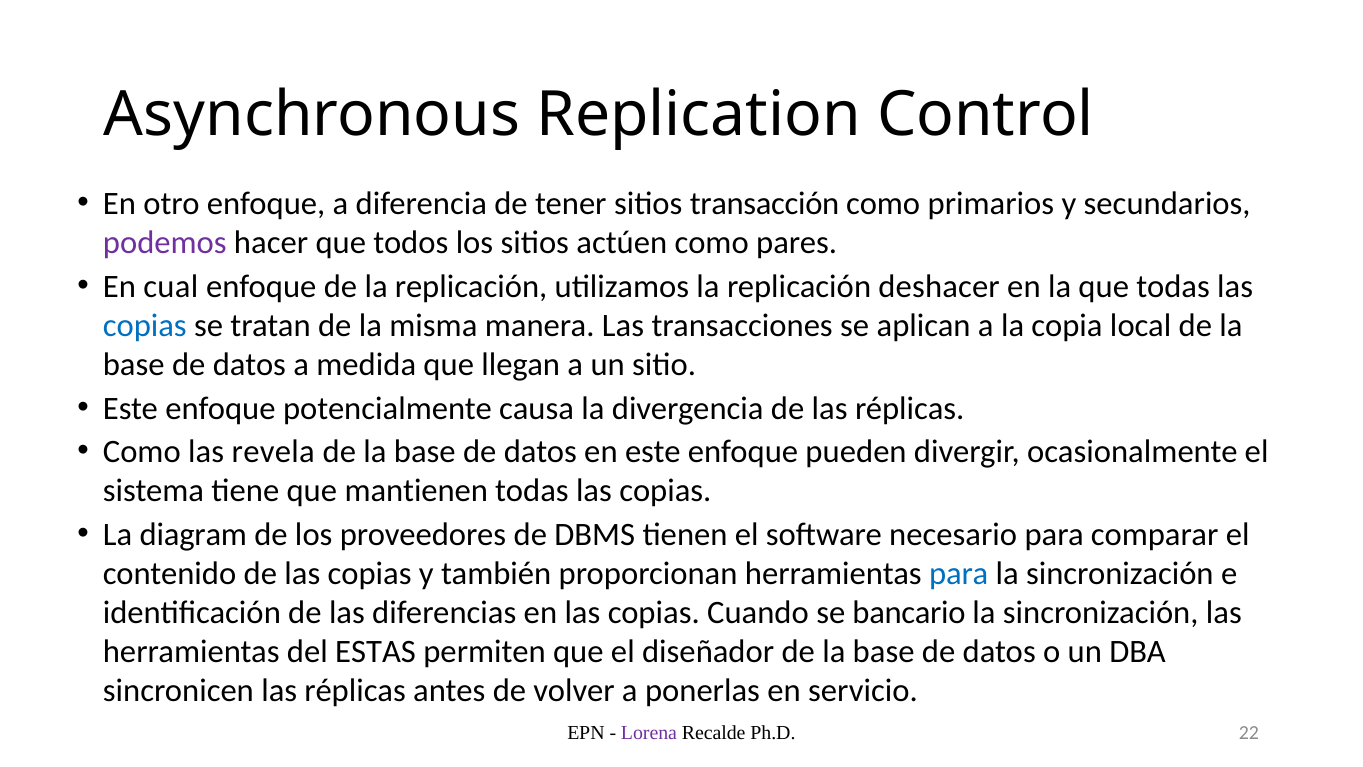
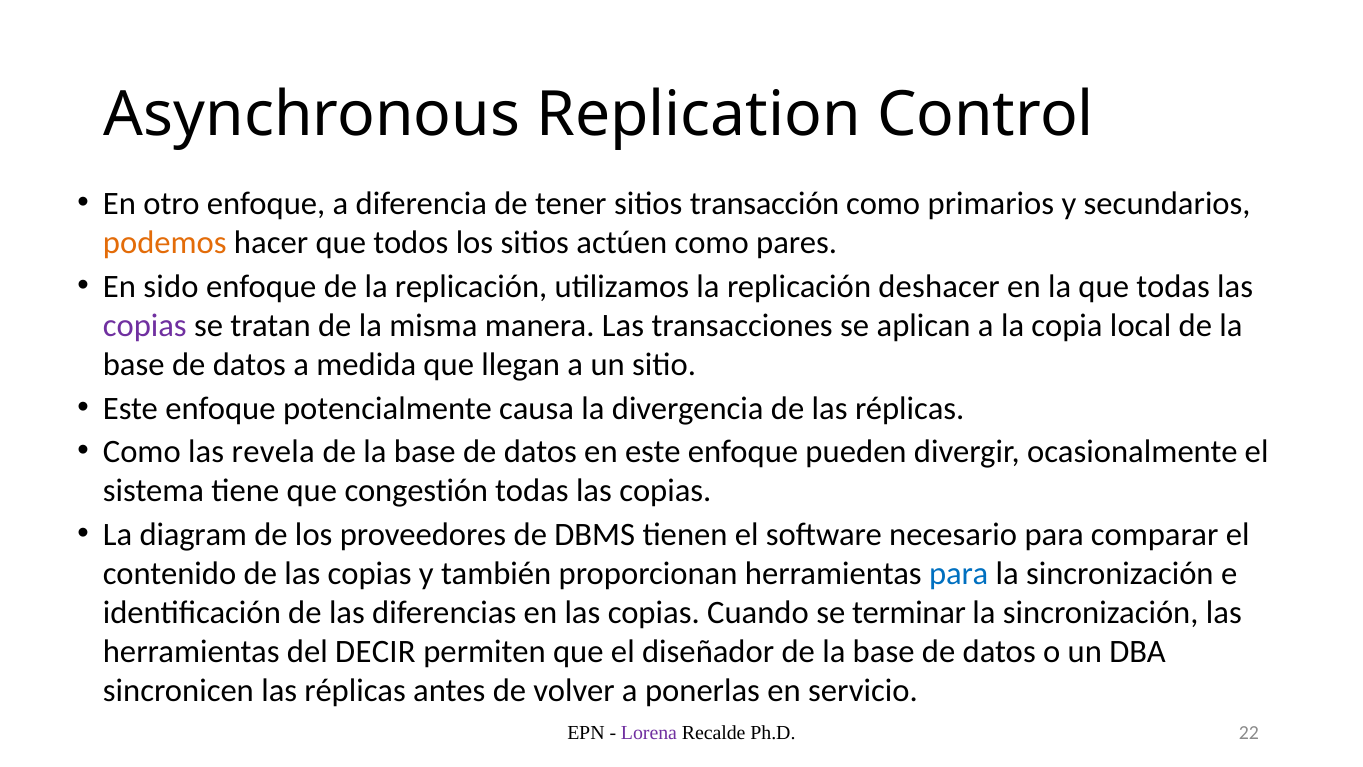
podemos colour: purple -> orange
cual: cual -> sido
copias at (145, 325) colour: blue -> purple
mantienen: mantienen -> congestión
bancario: bancario -> terminar
ESTAS: ESTAS -> DECIR
